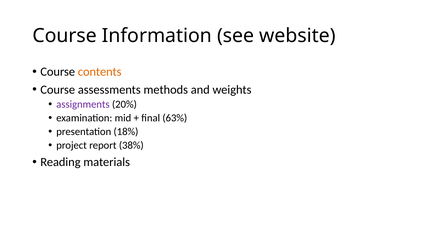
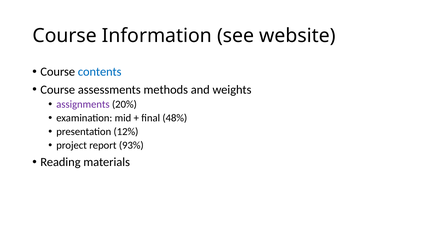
contents colour: orange -> blue
63%: 63% -> 48%
18%: 18% -> 12%
38%: 38% -> 93%
